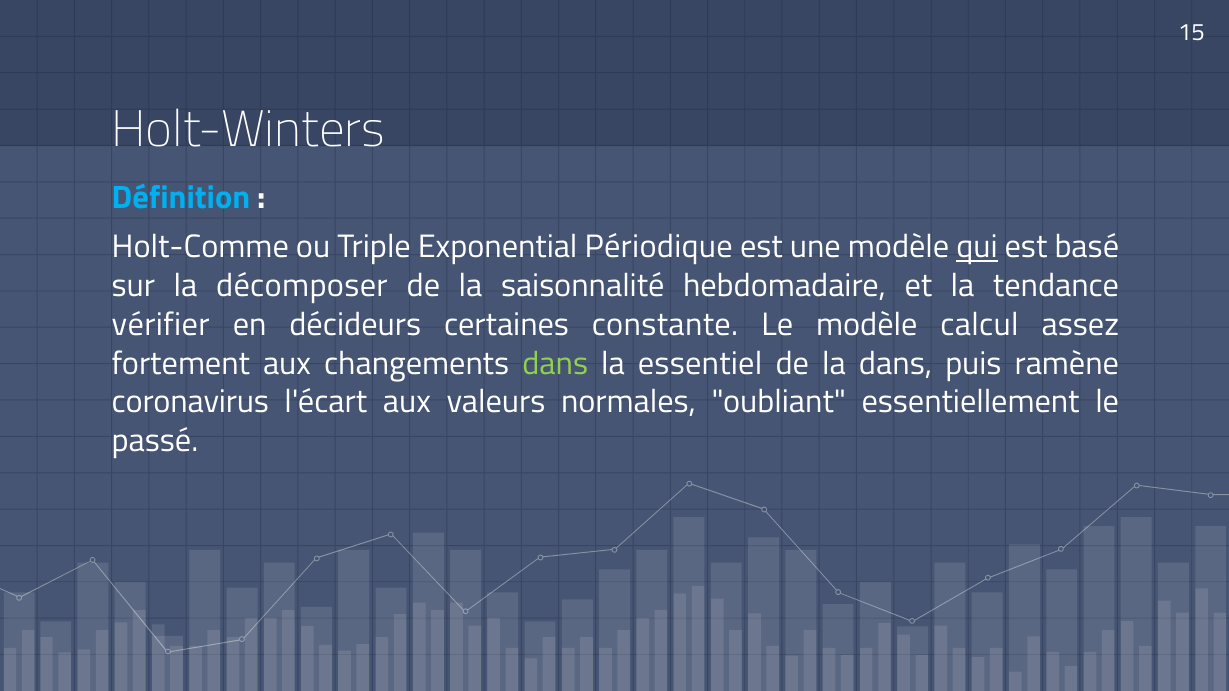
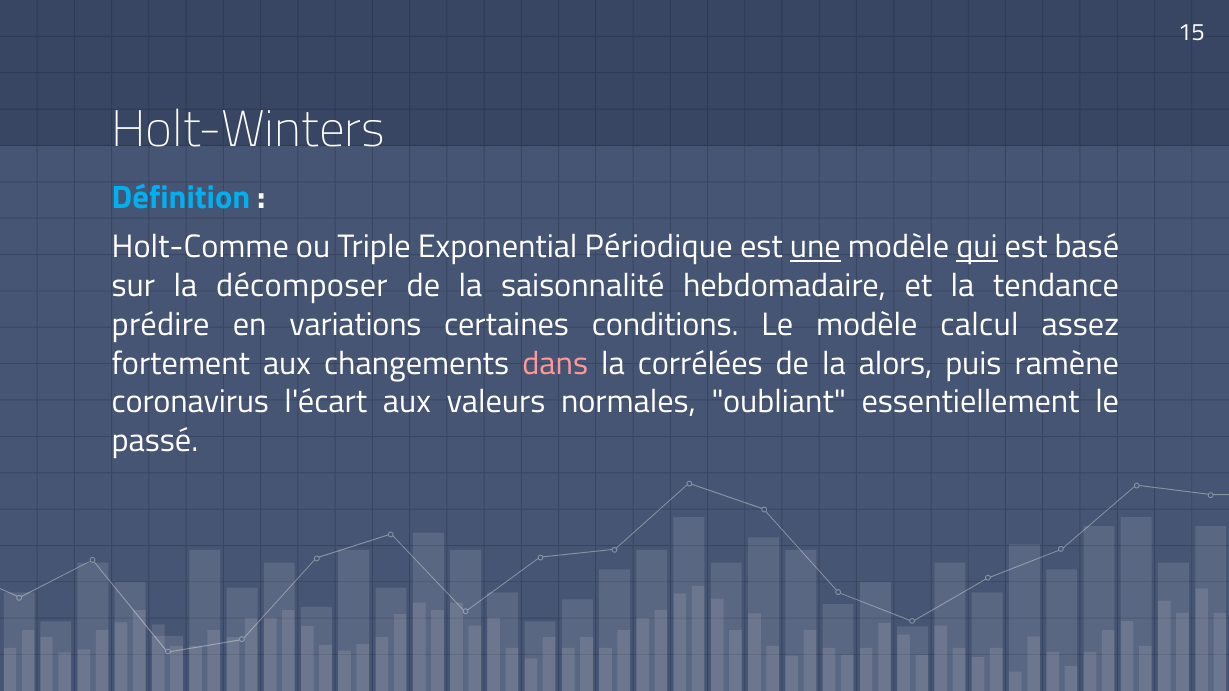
une underline: none -> present
vérifier: vérifier -> prédire
décideurs: décideurs -> variations
constante: constante -> conditions
dans at (555, 364) colour: light green -> pink
essentiel: essentiel -> corrélées
la dans: dans -> alors
